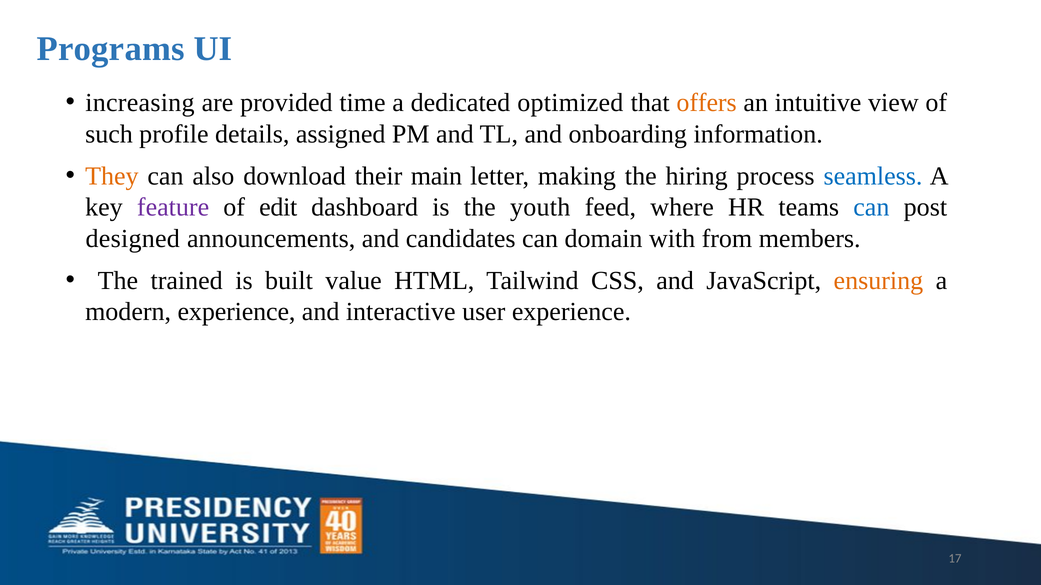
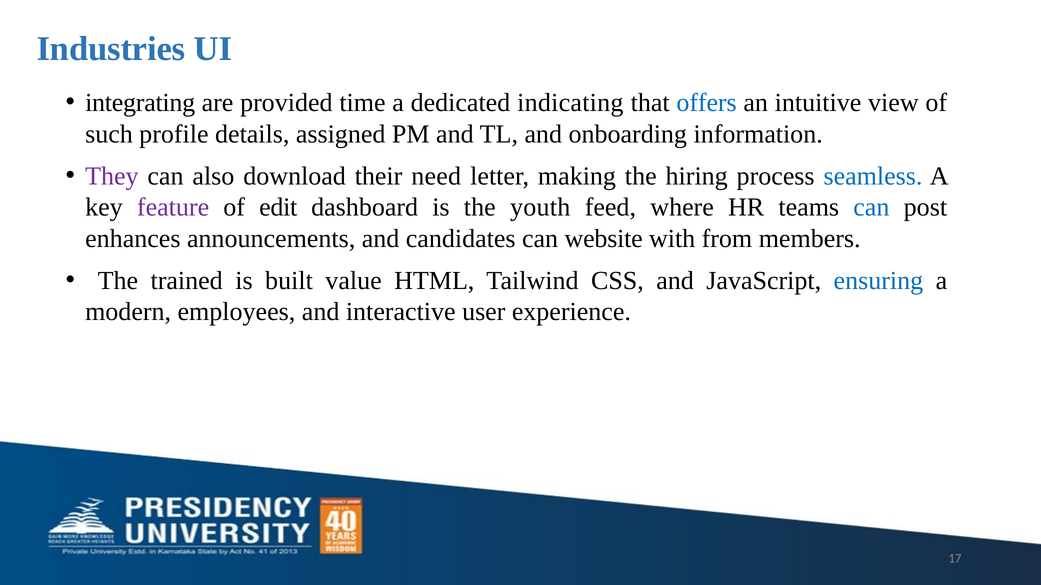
Programs: Programs -> Industries
increasing: increasing -> integrating
optimized: optimized -> indicating
offers colour: orange -> blue
They colour: orange -> purple
main: main -> need
designed: designed -> enhances
domain: domain -> website
ensuring colour: orange -> blue
modern experience: experience -> employees
